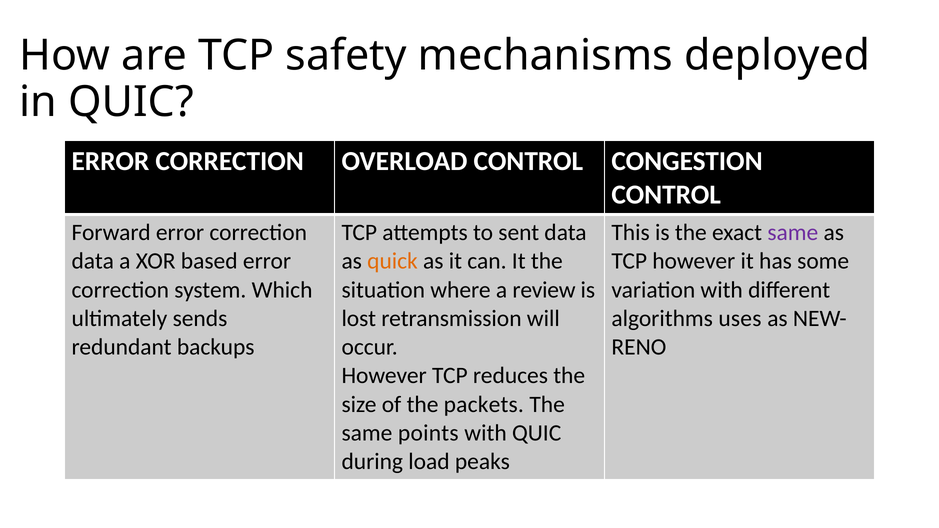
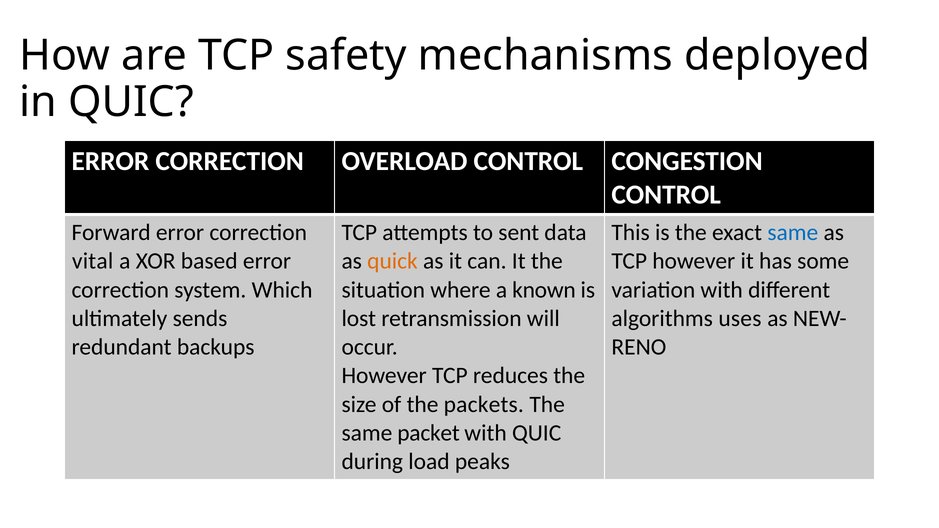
same at (793, 233) colour: purple -> blue
data at (93, 261): data -> vital
review: review -> known
points: points -> packet
